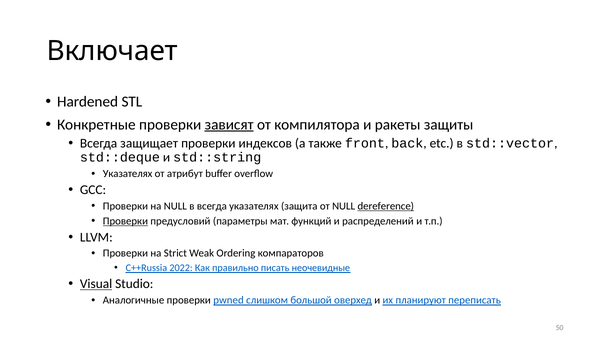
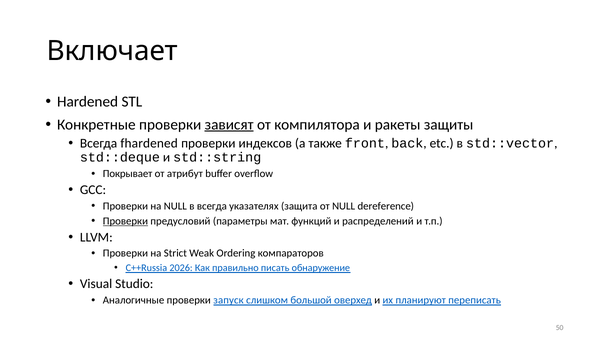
защищает: защищает -> fhardened
Указателях at (128, 174): Указателях -> Покрывает
dereference underline: present -> none
2022: 2022 -> 2026
неочевидные: неочевидные -> обнаружение
Visual underline: present -> none
pwned: pwned -> запуск
